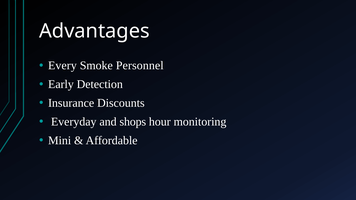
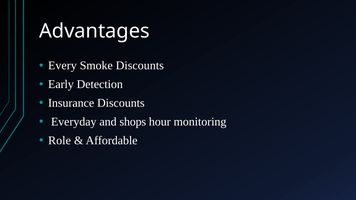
Smoke Personnel: Personnel -> Discounts
Mini: Mini -> Role
